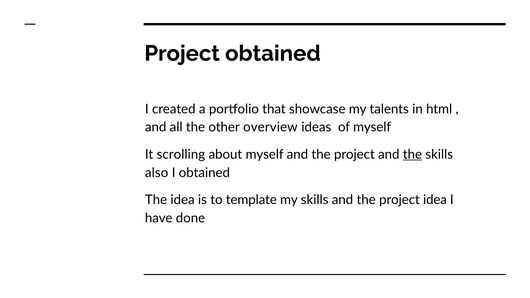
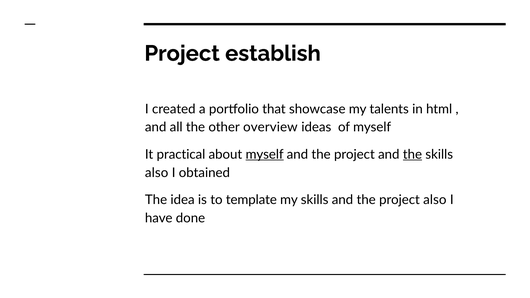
Project obtained: obtained -> establish
scrolling: scrolling -> practical
myself at (265, 154) underline: none -> present
project idea: idea -> also
